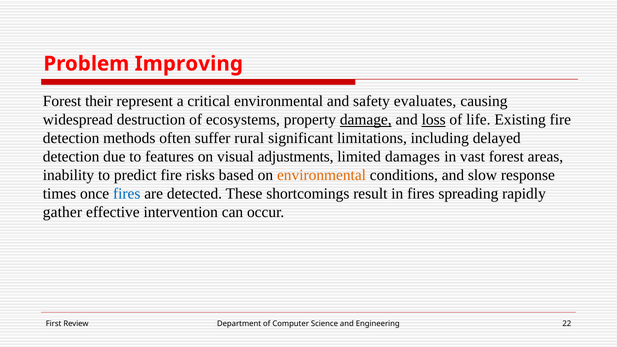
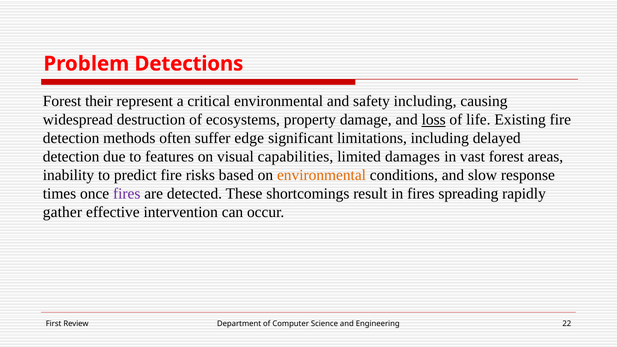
Improving: Improving -> Detections
safety evaluates: evaluates -> including
damage underline: present -> none
rural: rural -> edge
adjustments: adjustments -> capabilities
fires at (127, 194) colour: blue -> purple
